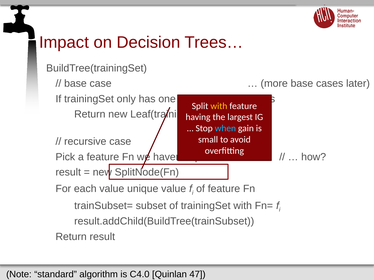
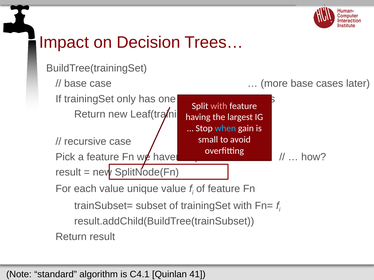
with at (219, 106) colour: yellow -> pink
C4.0: C4.0 -> C4.1
47: 47 -> 41
